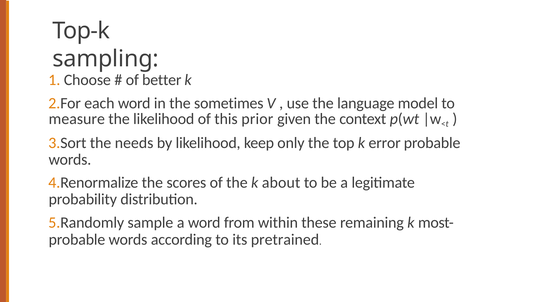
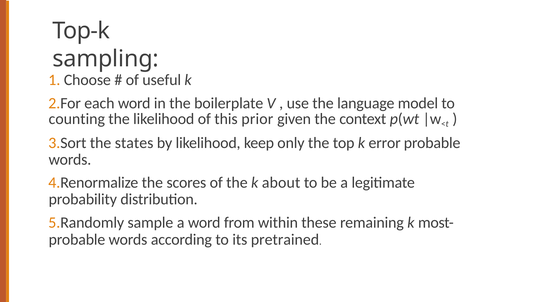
better: better -> useful
sometimes: sometimes -> boilerplate
measure: measure -> counting
needs: needs -> states
